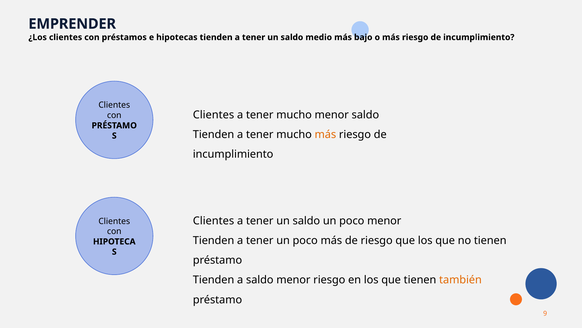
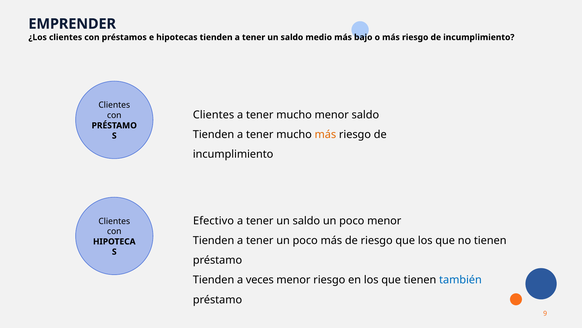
Clientes at (214, 221): Clientes -> Efectivo
a saldo: saldo -> veces
también colour: orange -> blue
